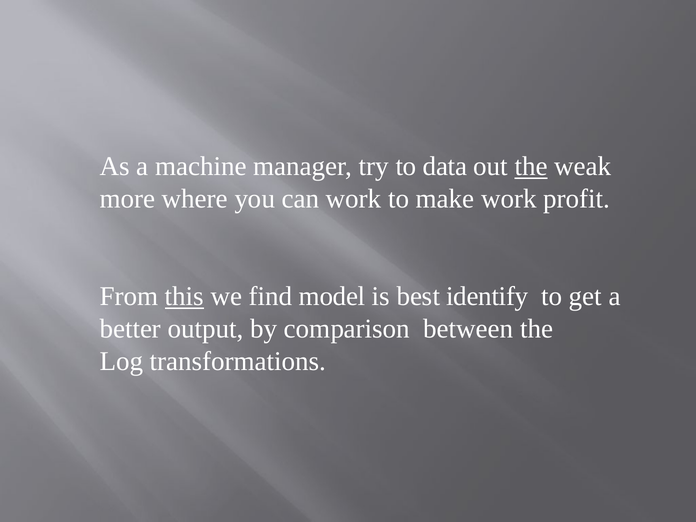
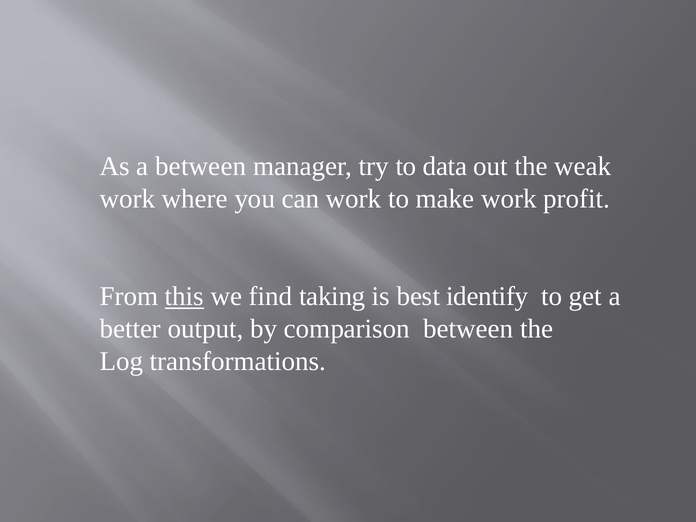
a machine: machine -> between
the at (531, 167) underline: present -> none
more at (127, 199): more -> work
model: model -> taking
